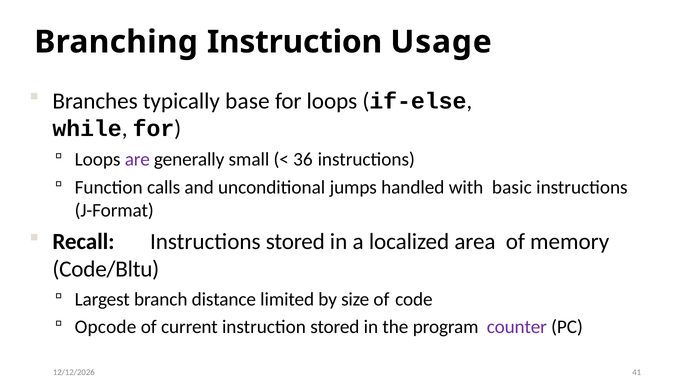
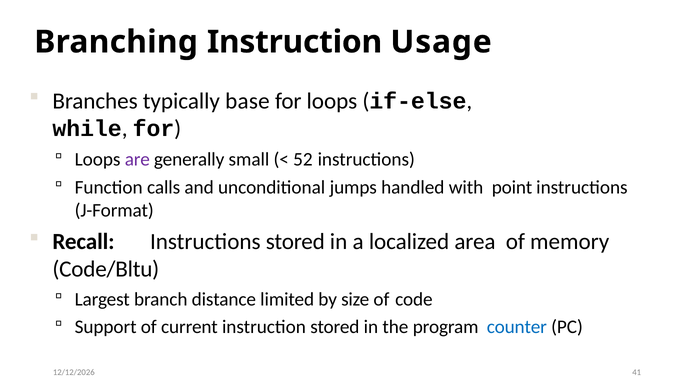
36: 36 -> 52
basic: basic -> point
Opcode: Opcode -> Support
counter colour: purple -> blue
